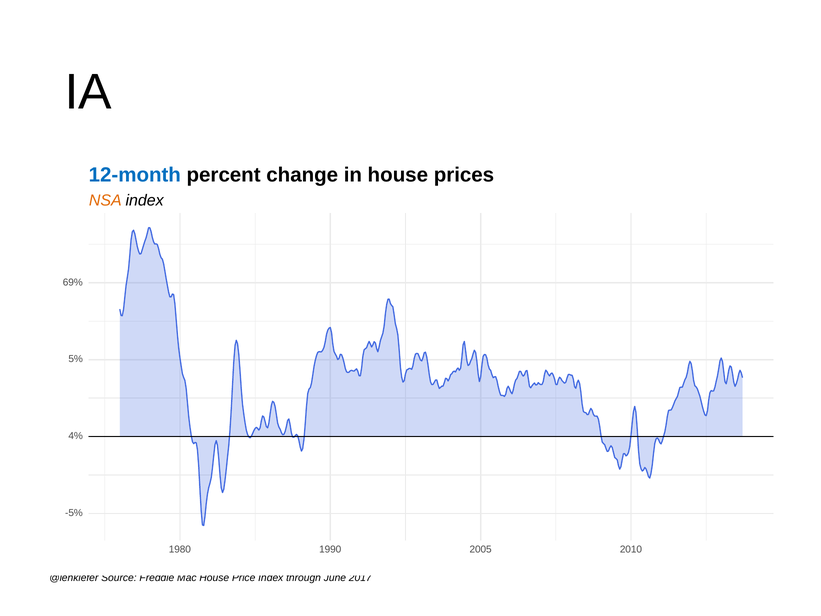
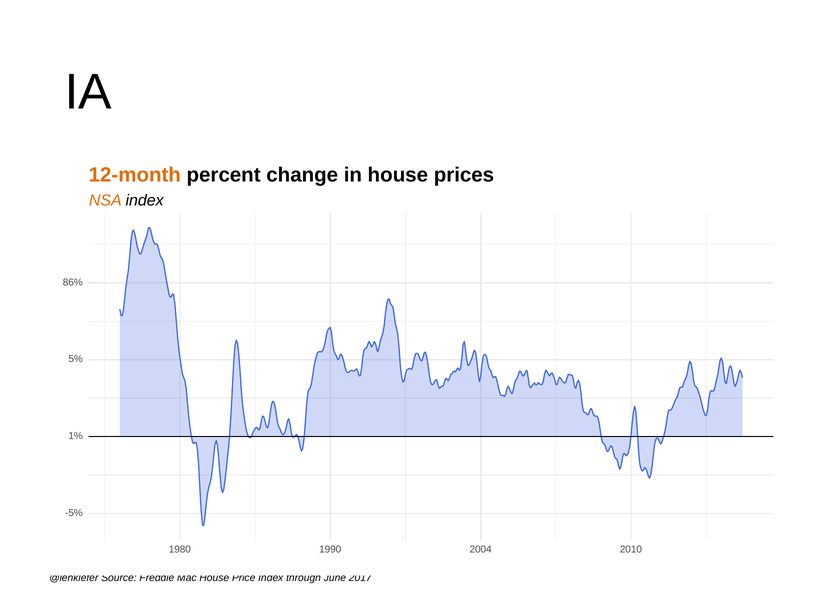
12-month colour: blue -> orange
69%: 69% -> 86%
4%: 4% -> 1%
2005: 2005 -> 2004
